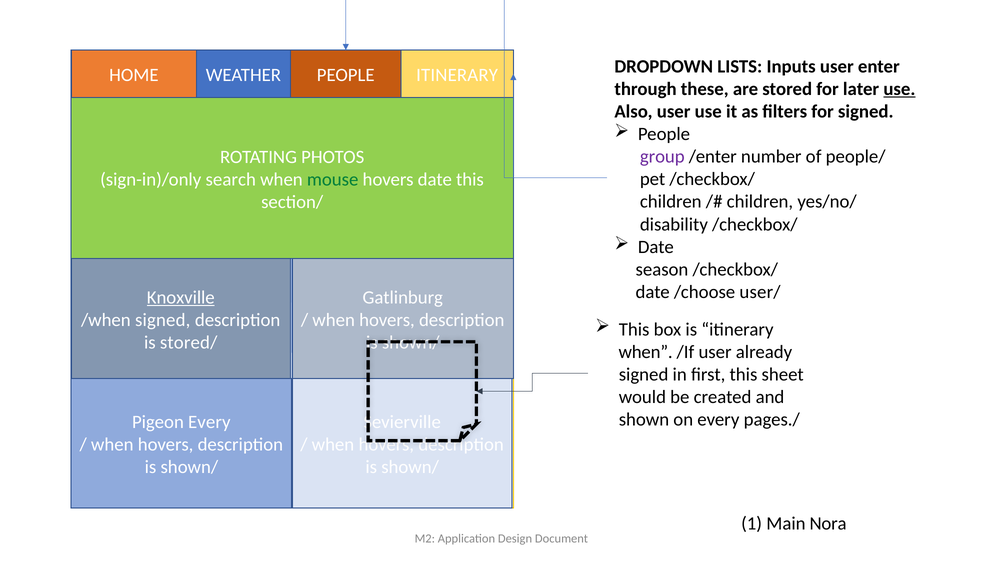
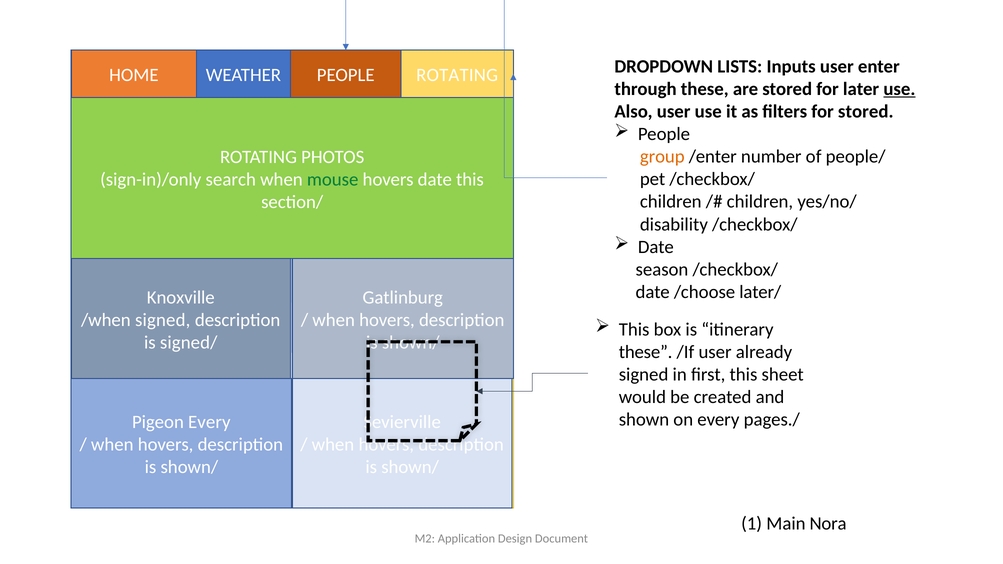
PEOPLE ITINERARY: ITINERARY -> ROTATING
for signed: signed -> stored
group colour: purple -> orange
user/: user/ -> later/
Knoxville underline: present -> none
stored/: stored/ -> signed/
when at (646, 352): when -> these
